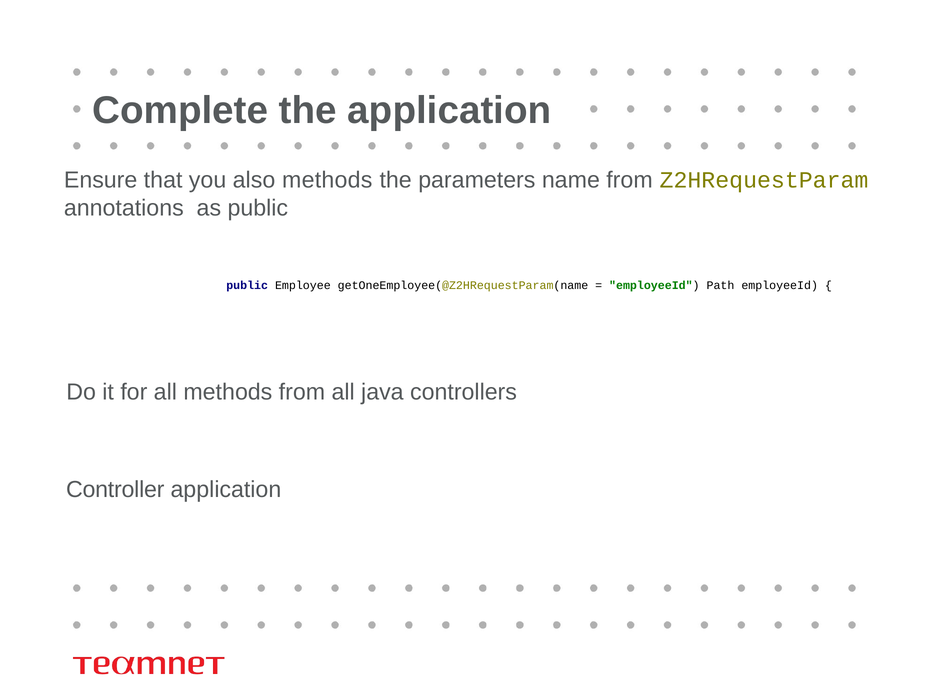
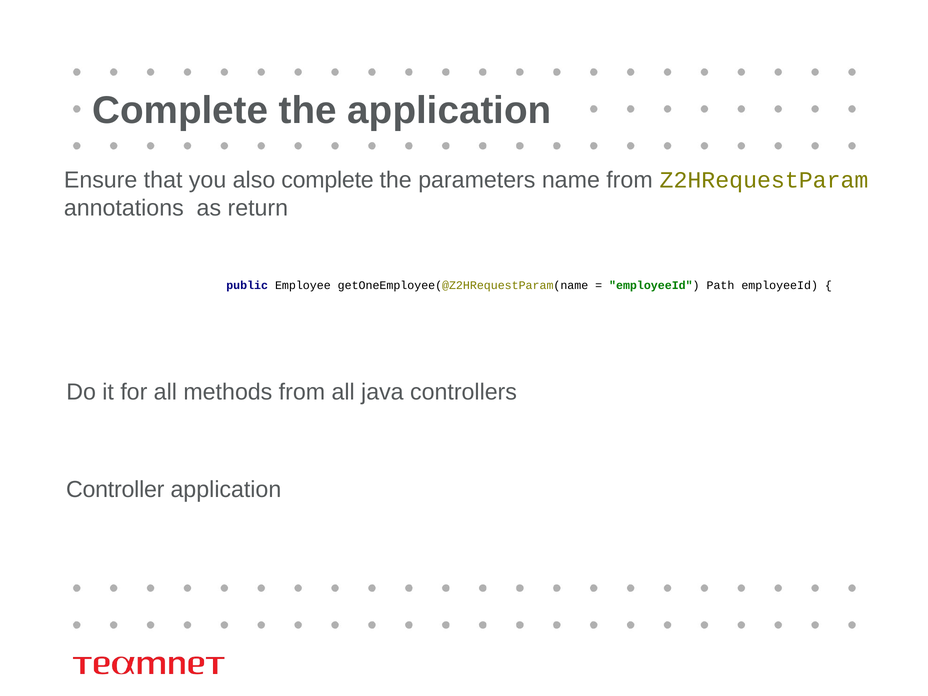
also methods: methods -> complete
as public: public -> return
